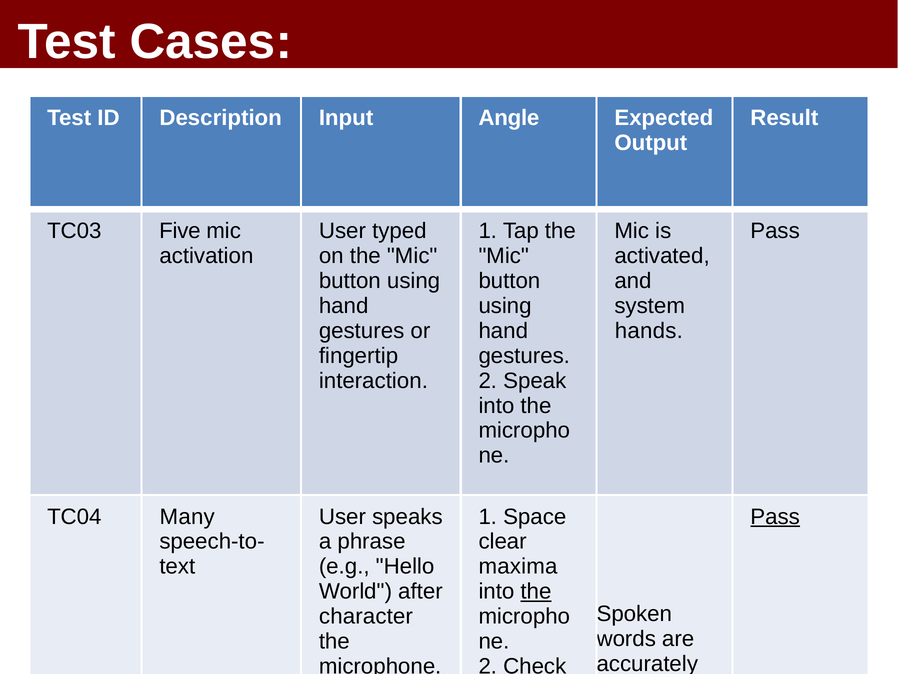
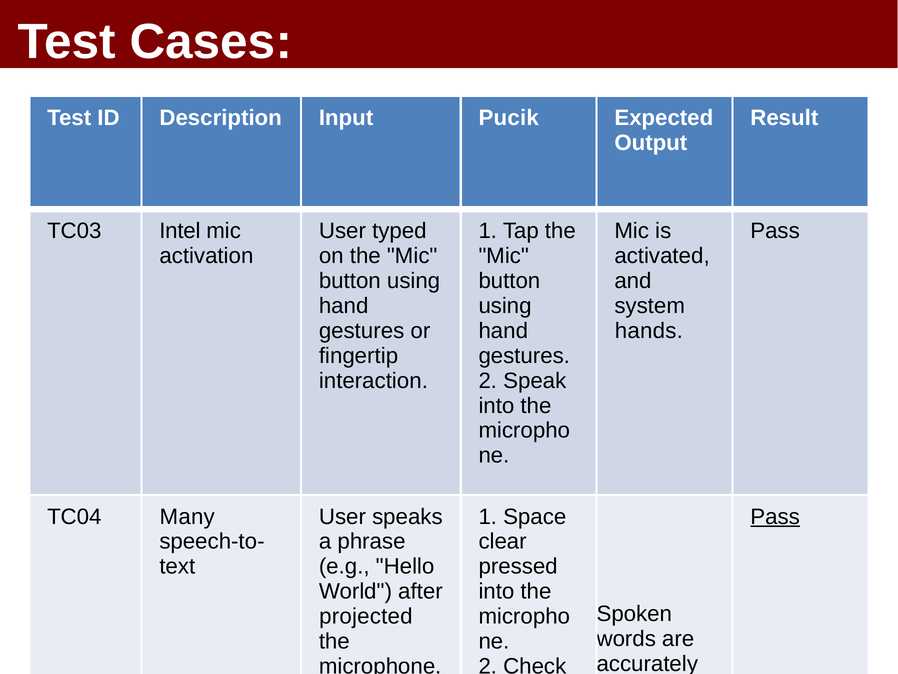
Angle: Angle -> Pucik
Five: Five -> Intel
maxima: maxima -> pressed
the at (536, 592) underline: present -> none
character: character -> projected
